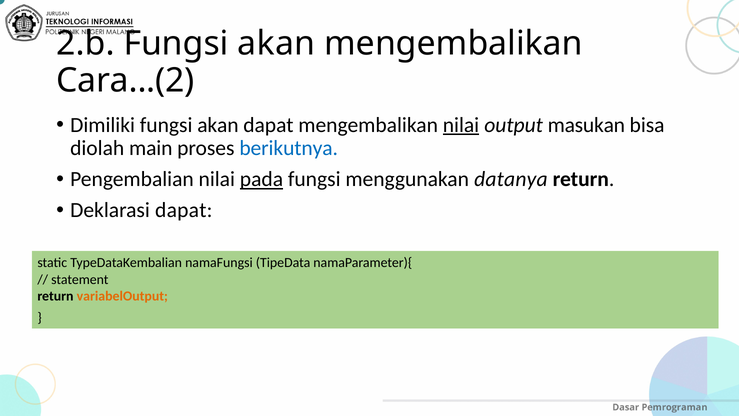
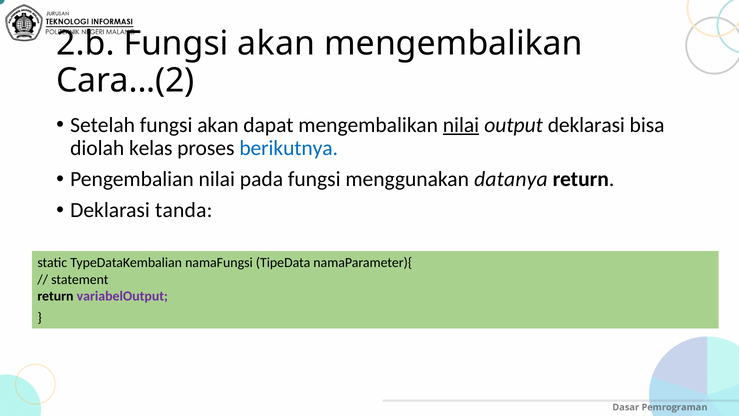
Dimiliki: Dimiliki -> Setelah
output masukan: masukan -> deklarasi
main: main -> kelas
pada underline: present -> none
Deklarasi dapat: dapat -> tanda
variabelOutput colour: orange -> purple
